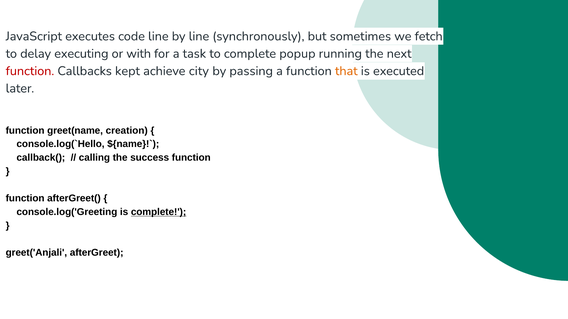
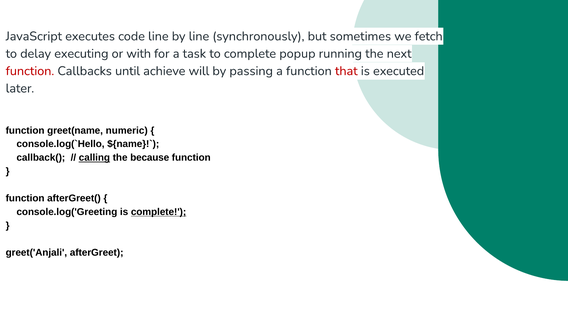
kept: kept -> until
city: city -> will
that colour: orange -> red
creation: creation -> numeric
calling underline: none -> present
success: success -> because
